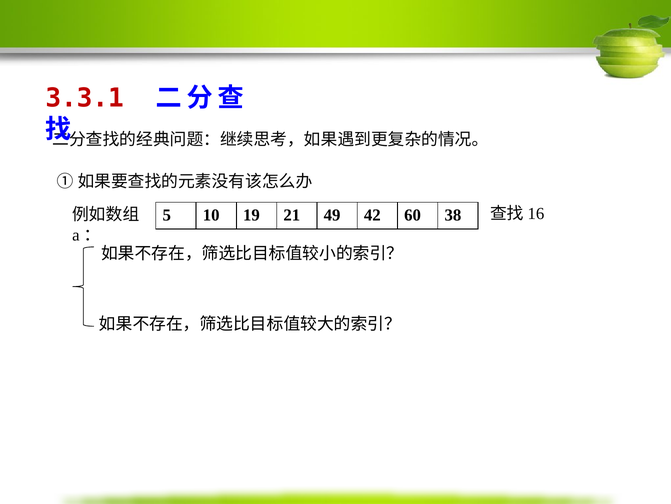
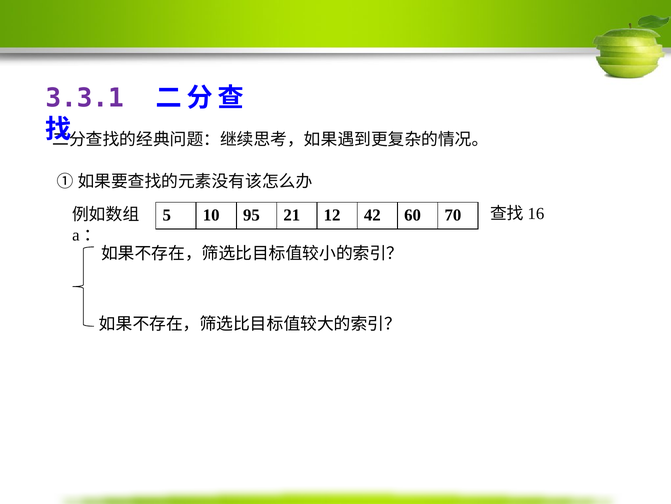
3.3.1 colour: red -> purple
19: 19 -> 95
49: 49 -> 12
38: 38 -> 70
